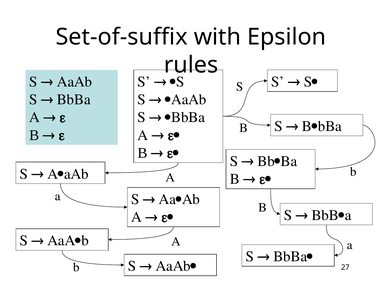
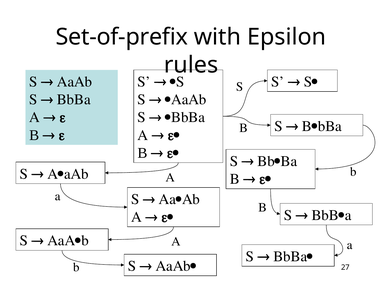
Set-of-suffix: Set-of-suffix -> Set-of-prefix
